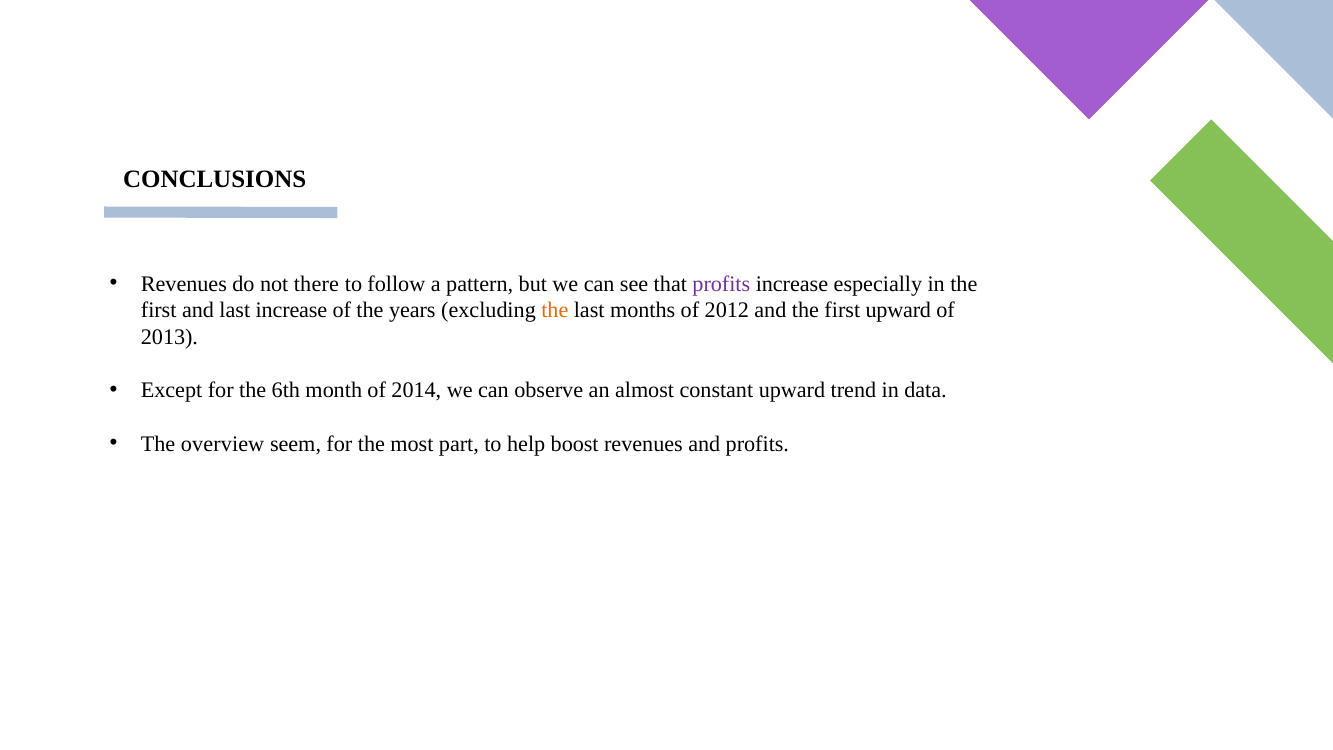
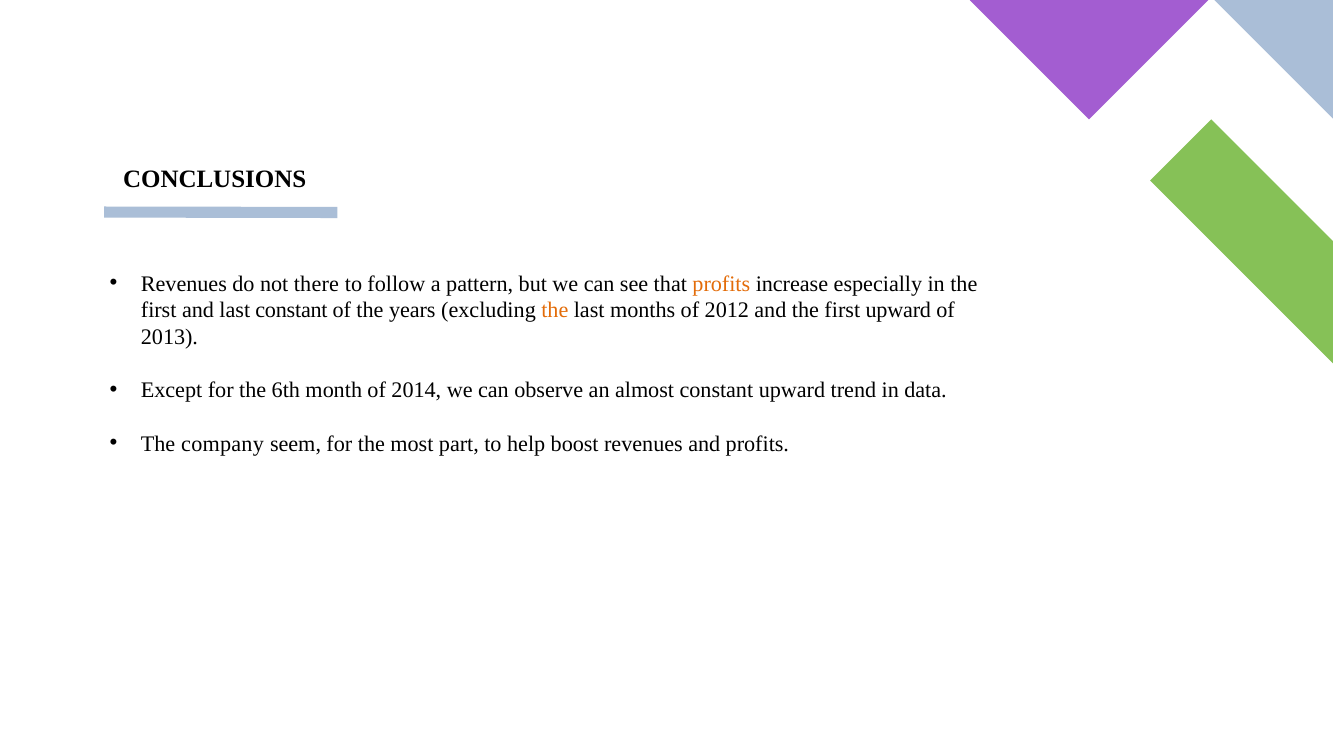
profits at (721, 284) colour: purple -> orange
last increase: increase -> constant
overview: overview -> company
